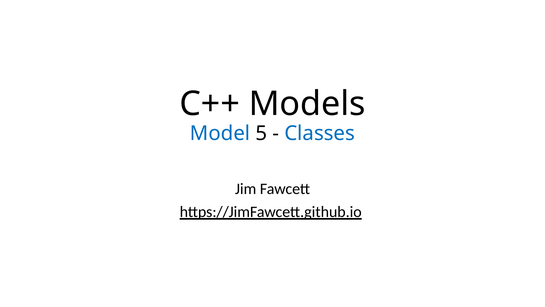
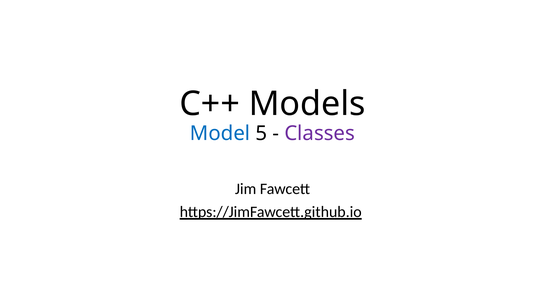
Classes colour: blue -> purple
